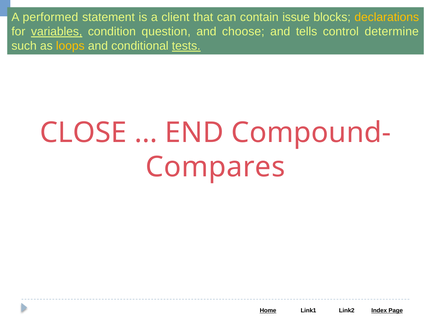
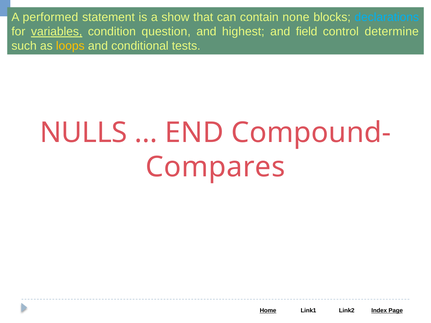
client: client -> show
issue: issue -> none
declarations colour: yellow -> light blue
choose: choose -> highest
tells: tells -> field
tests underline: present -> none
CLOSE: CLOSE -> NULLS
